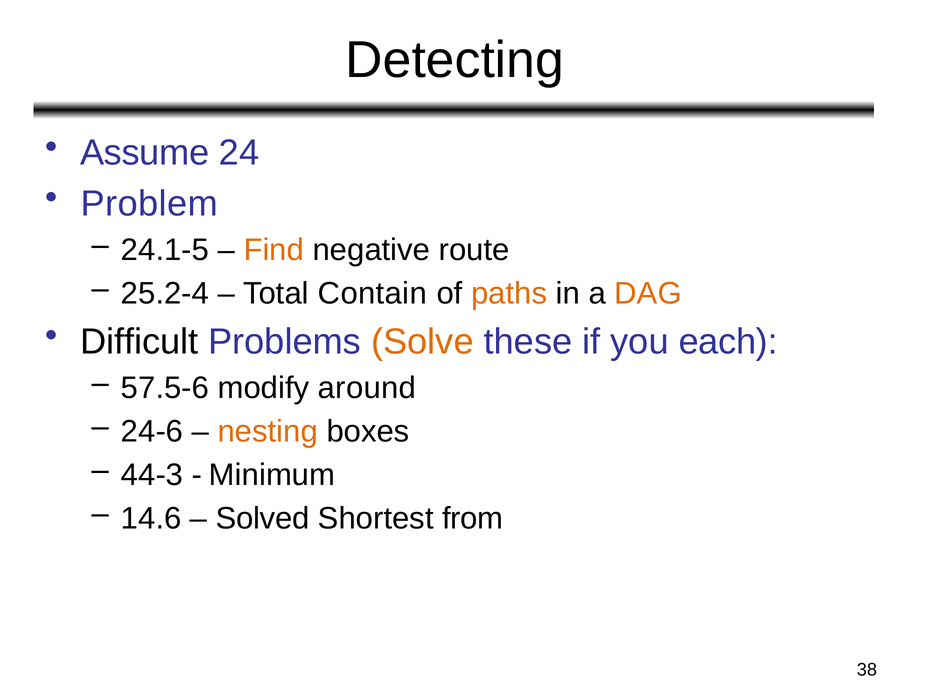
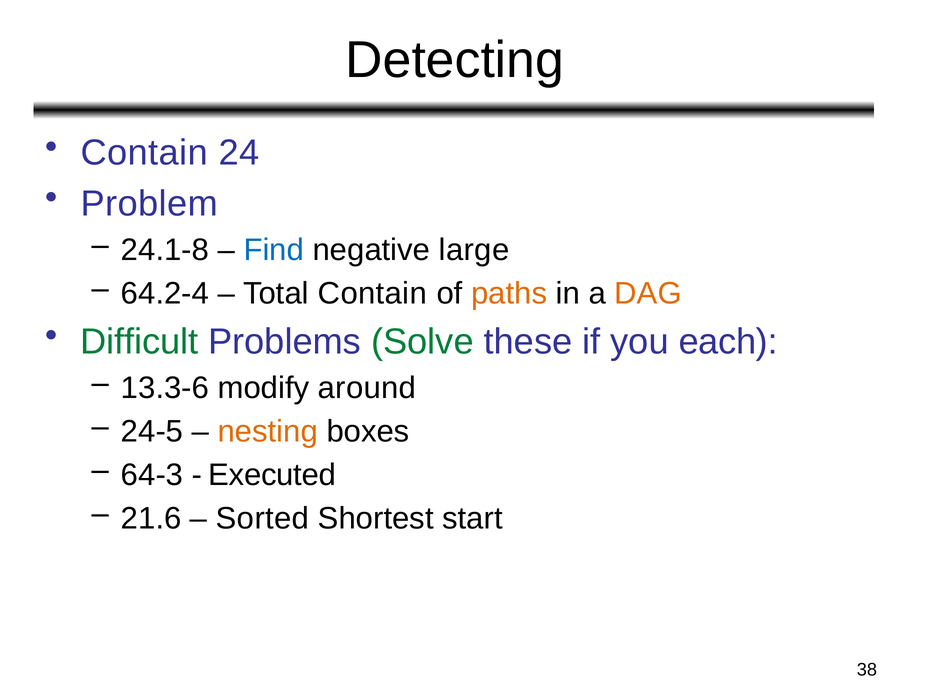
Assume at (145, 153): Assume -> Contain
24.1-5: 24.1-5 -> 24.1-8
Find colour: orange -> blue
route: route -> large
25.2-4: 25.2-4 -> 64.2-4
Difficult colour: black -> green
Solve colour: orange -> green
57.5-6: 57.5-6 -> 13.3-6
24-6: 24-6 -> 24-5
44-3: 44-3 -> 64-3
Minimum: Minimum -> Executed
14.6: 14.6 -> 21.6
Solved: Solved -> Sorted
from: from -> start
